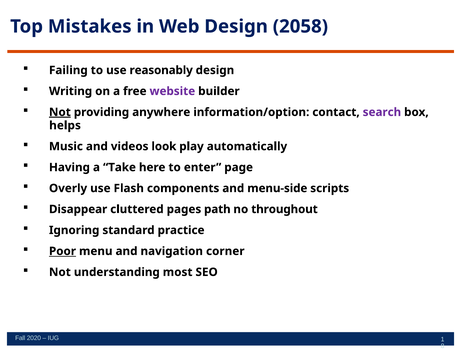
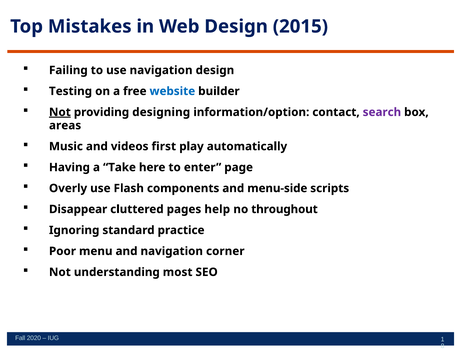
2058: 2058 -> 2015
use reasonably: reasonably -> navigation
Writing: Writing -> Testing
website colour: purple -> blue
anywhere: anywhere -> designing
helps: helps -> areas
look: look -> first
path: path -> help
Poor underline: present -> none
